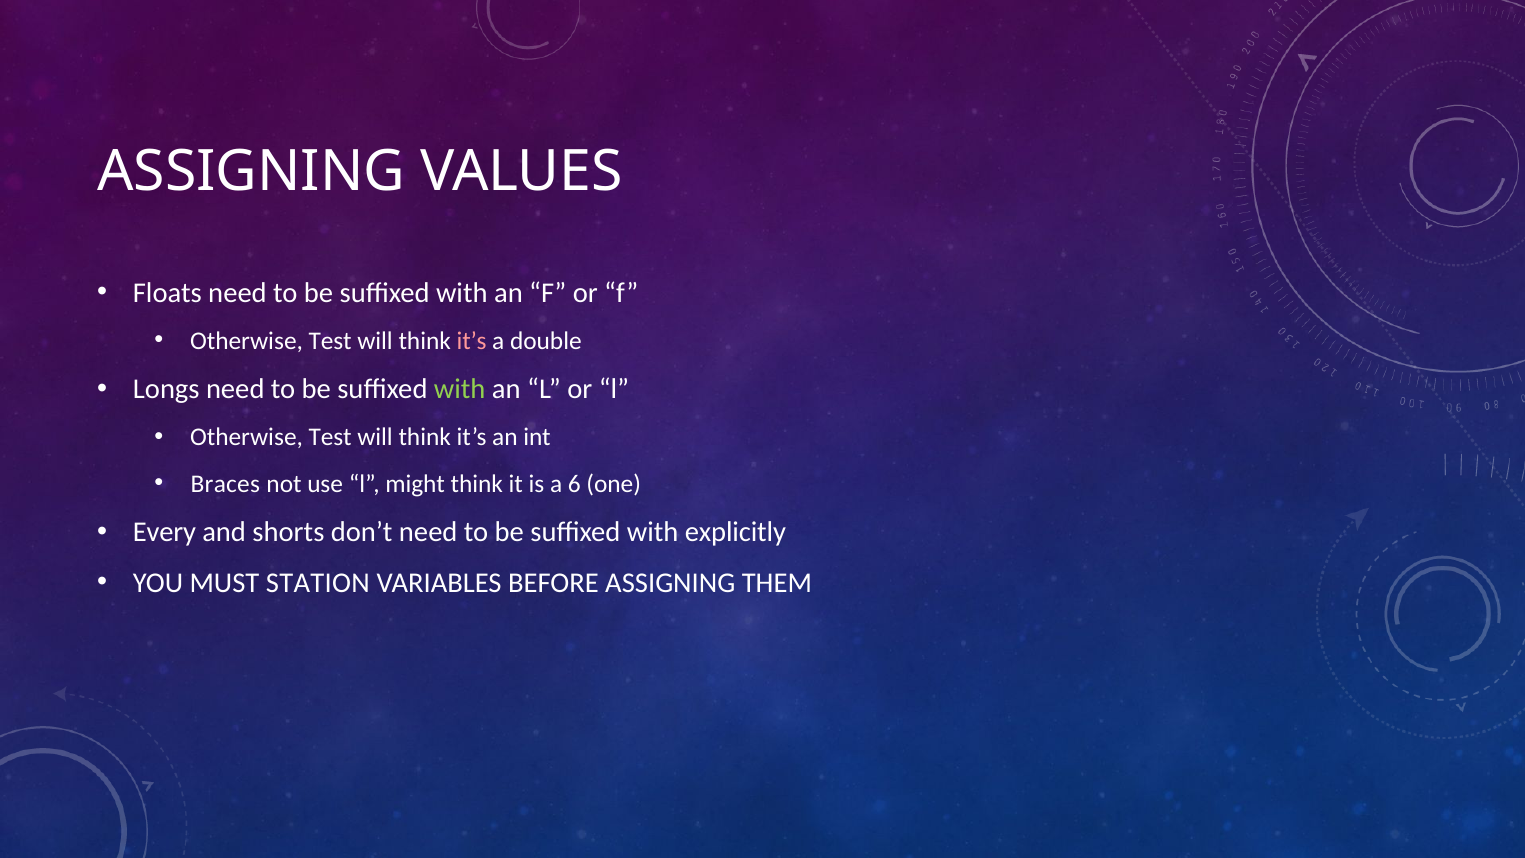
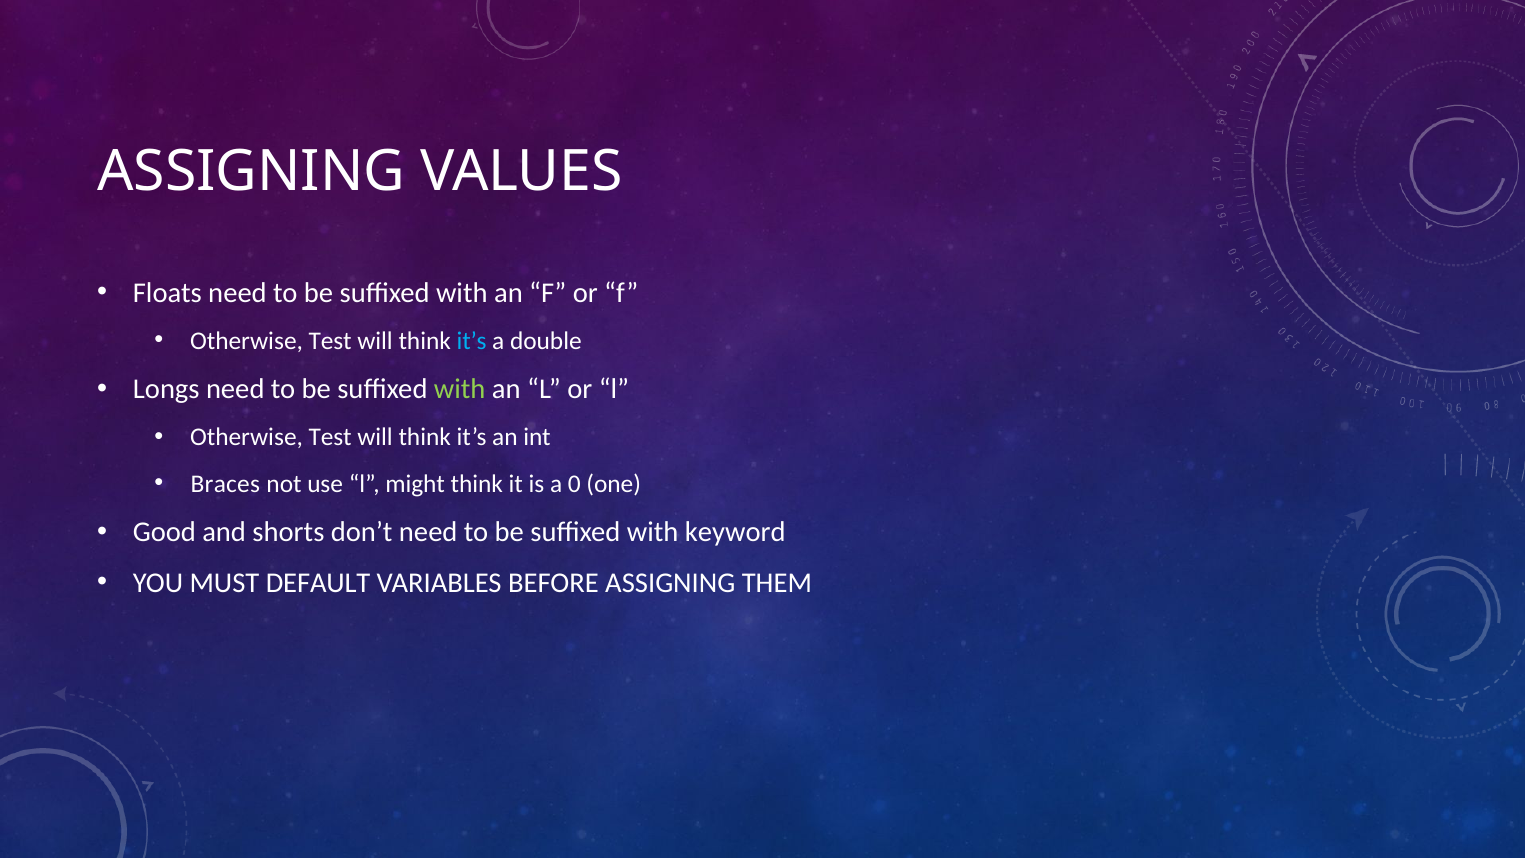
it’s at (472, 341) colour: pink -> light blue
6: 6 -> 0
Every: Every -> Good
explicitly: explicitly -> keyword
STATION: STATION -> DEFAULT
